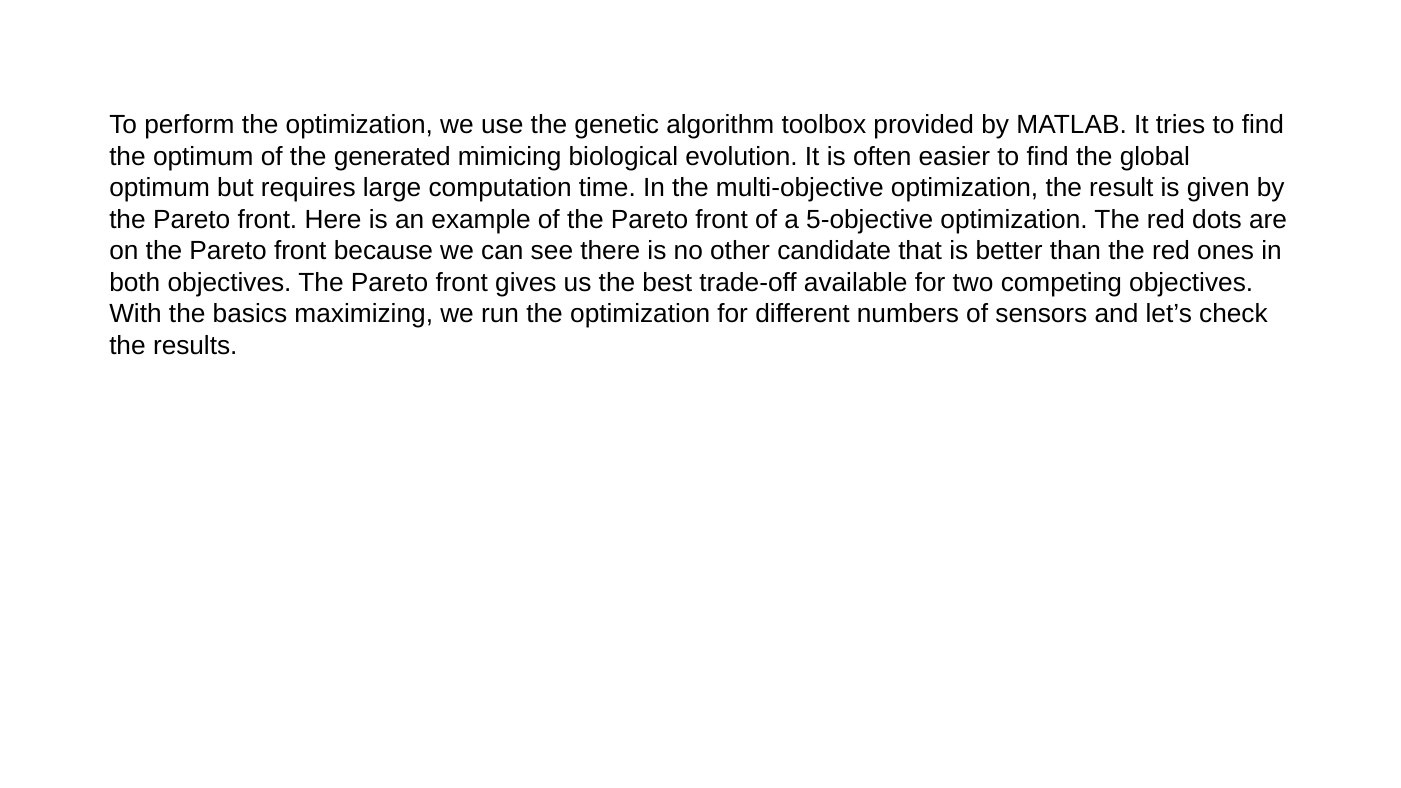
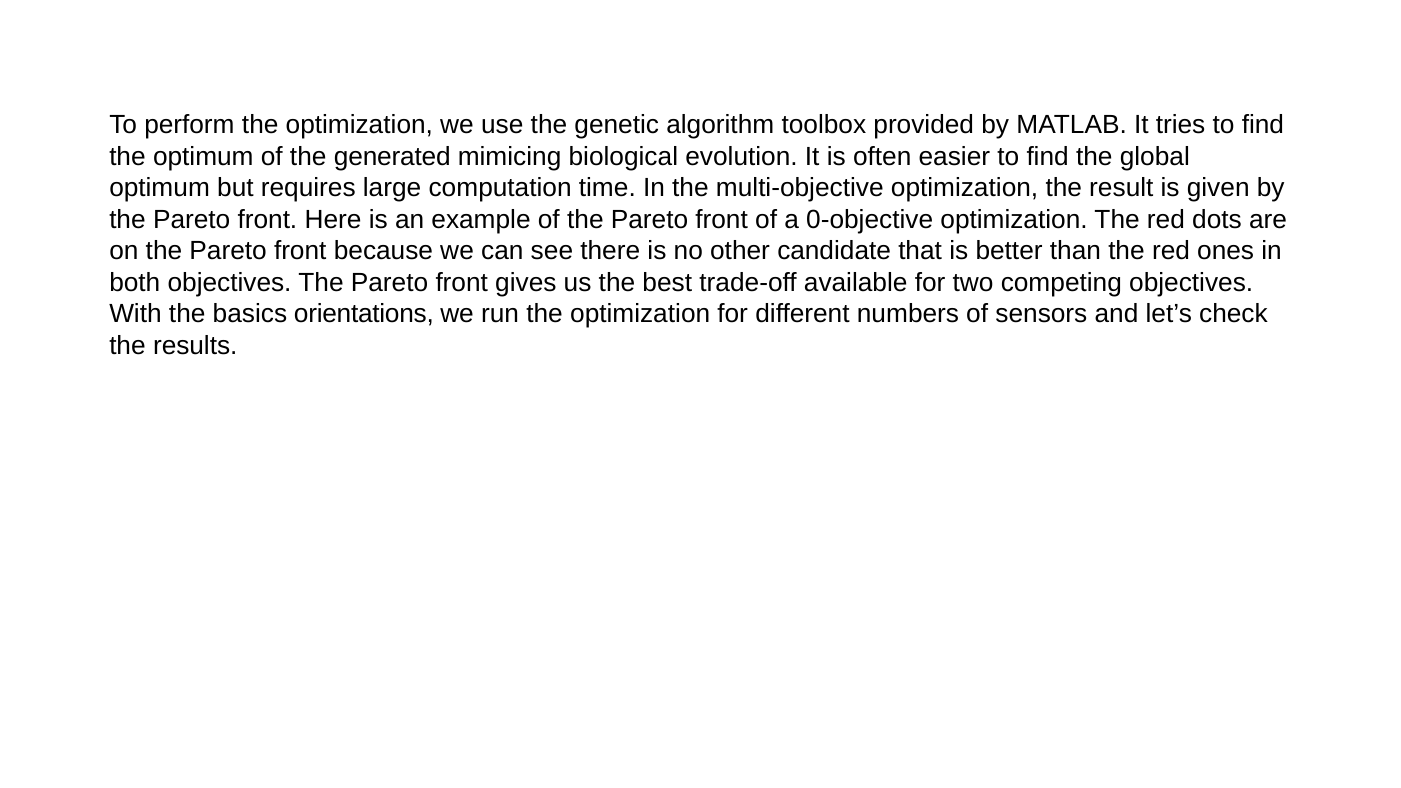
5-objective: 5-objective -> 0-objective
maximizing: maximizing -> orientations
